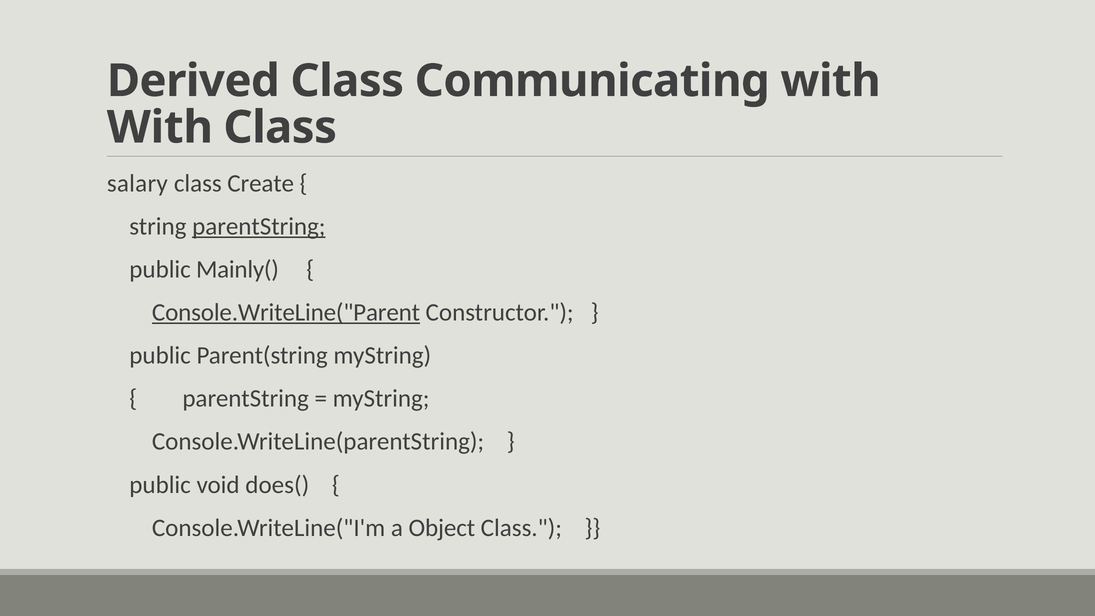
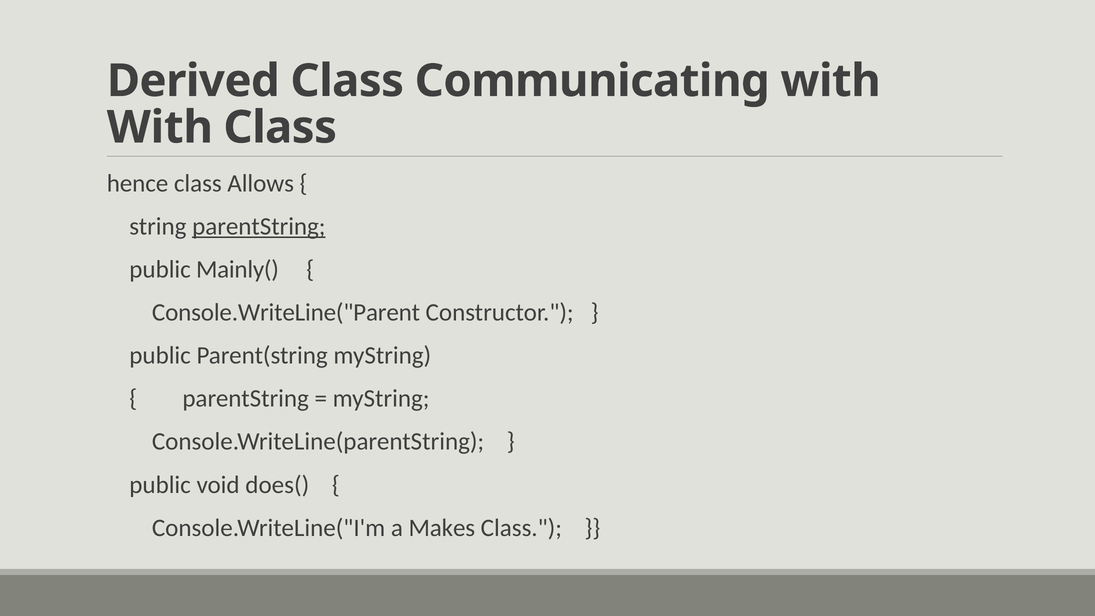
salary: salary -> hence
Create: Create -> Allows
Console.WriteLine("Parent underline: present -> none
Object: Object -> Makes
